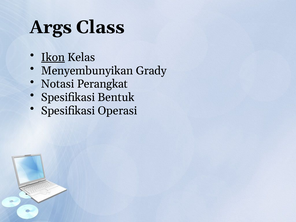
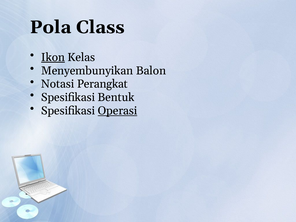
Args: Args -> Pola
Grady: Grady -> Balon
Operasi underline: none -> present
